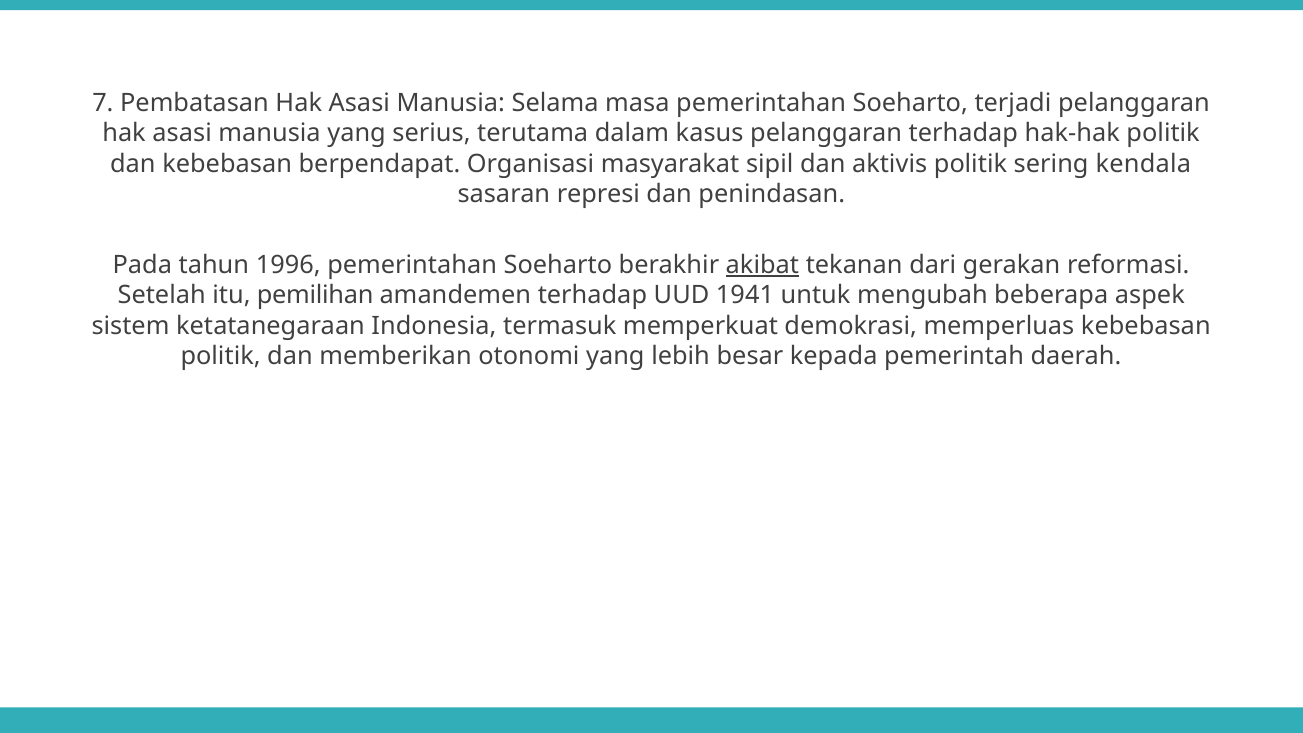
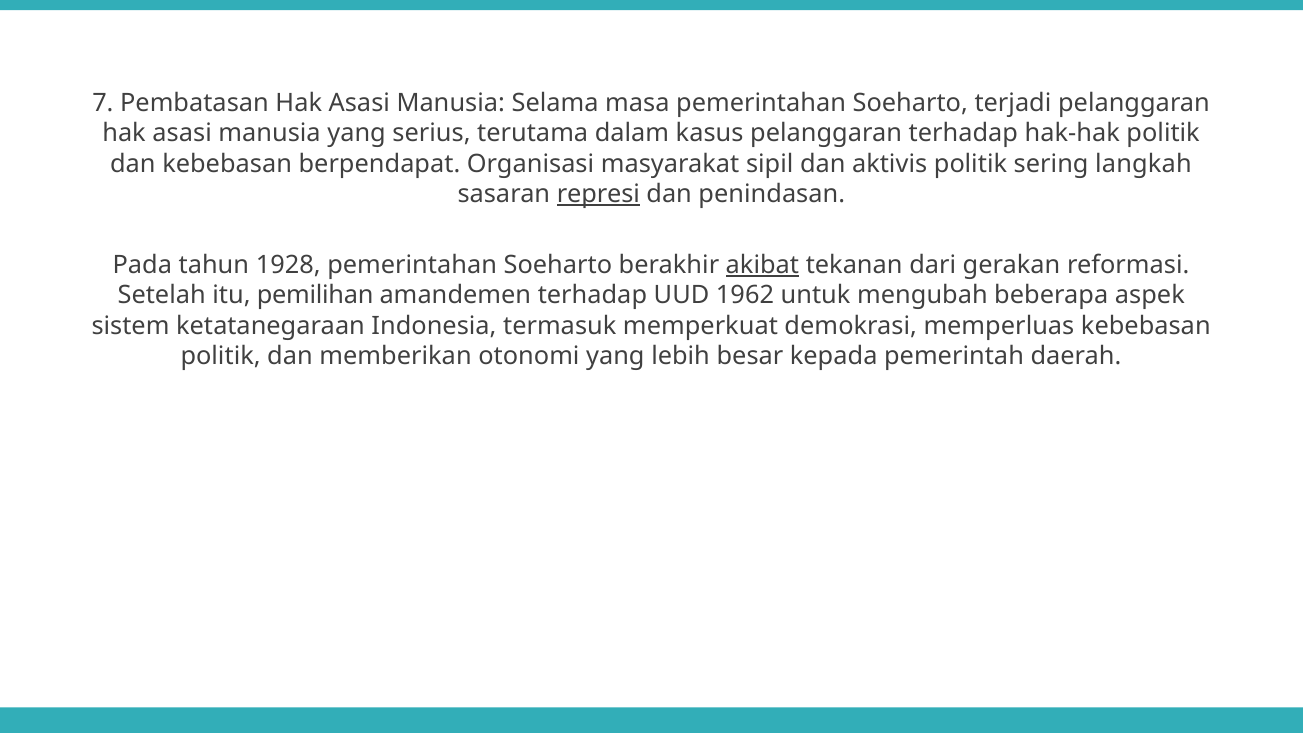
kendala: kendala -> langkah
represi underline: none -> present
1996: 1996 -> 1928
1941: 1941 -> 1962
